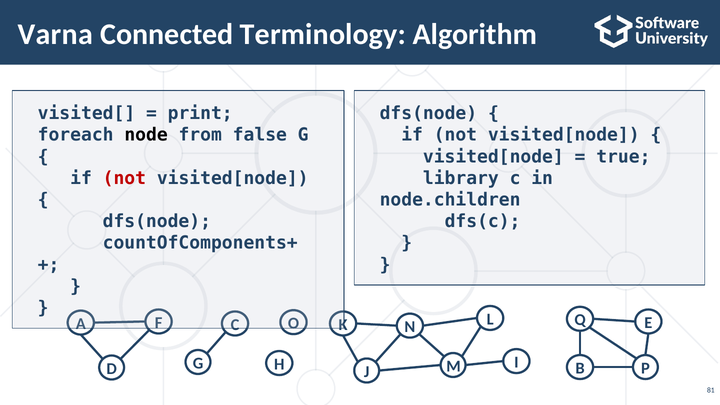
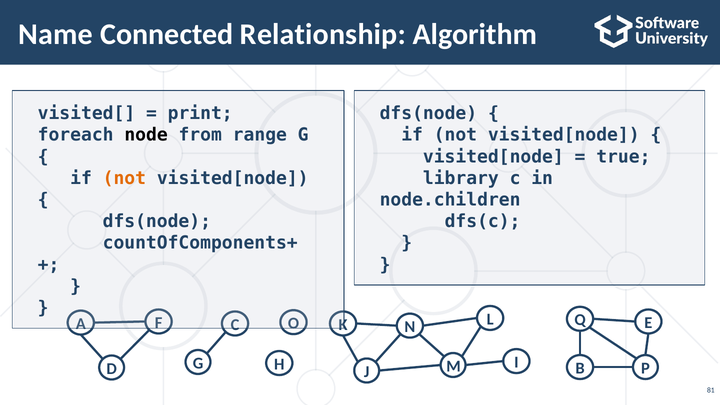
Varna: Varna -> Name
Terminology: Terminology -> Relationship
false: false -> range
not at (124, 178) colour: red -> orange
